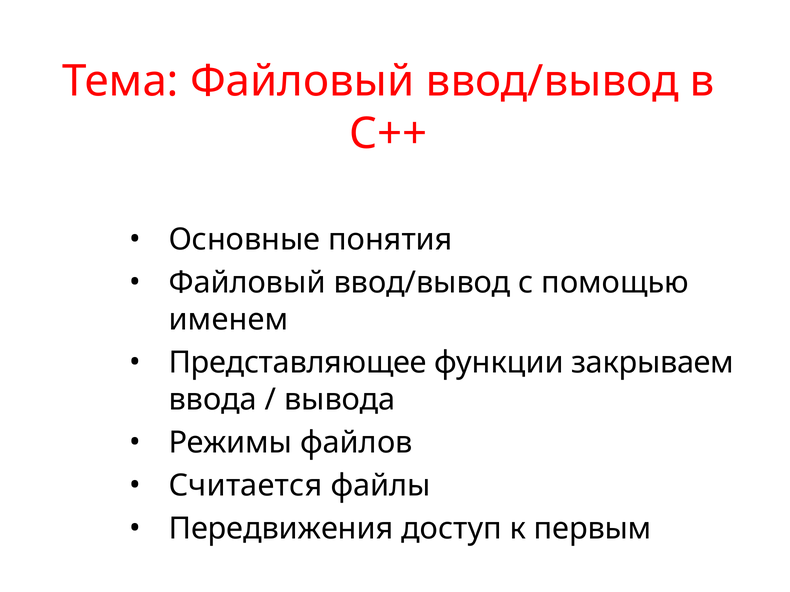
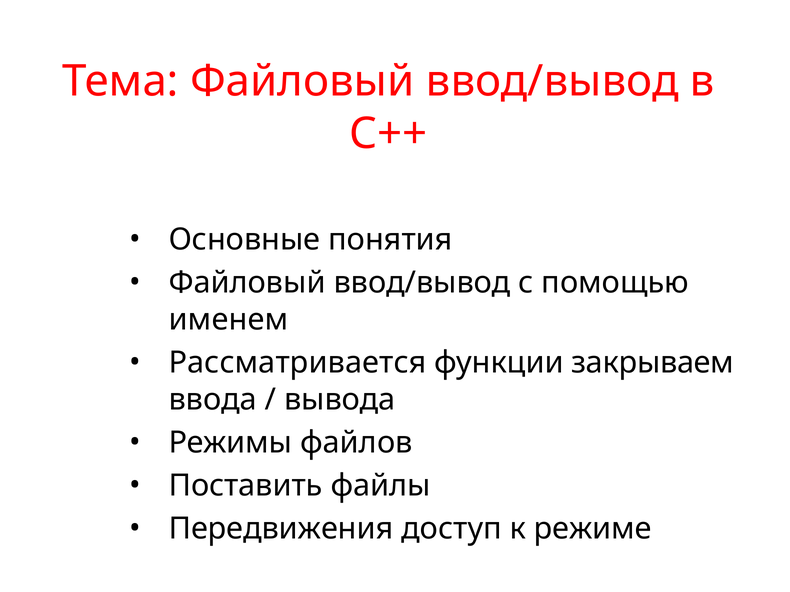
Представляющее: Представляющее -> Рассматривается
Считается: Считается -> Поставить
первым: первым -> режиме
